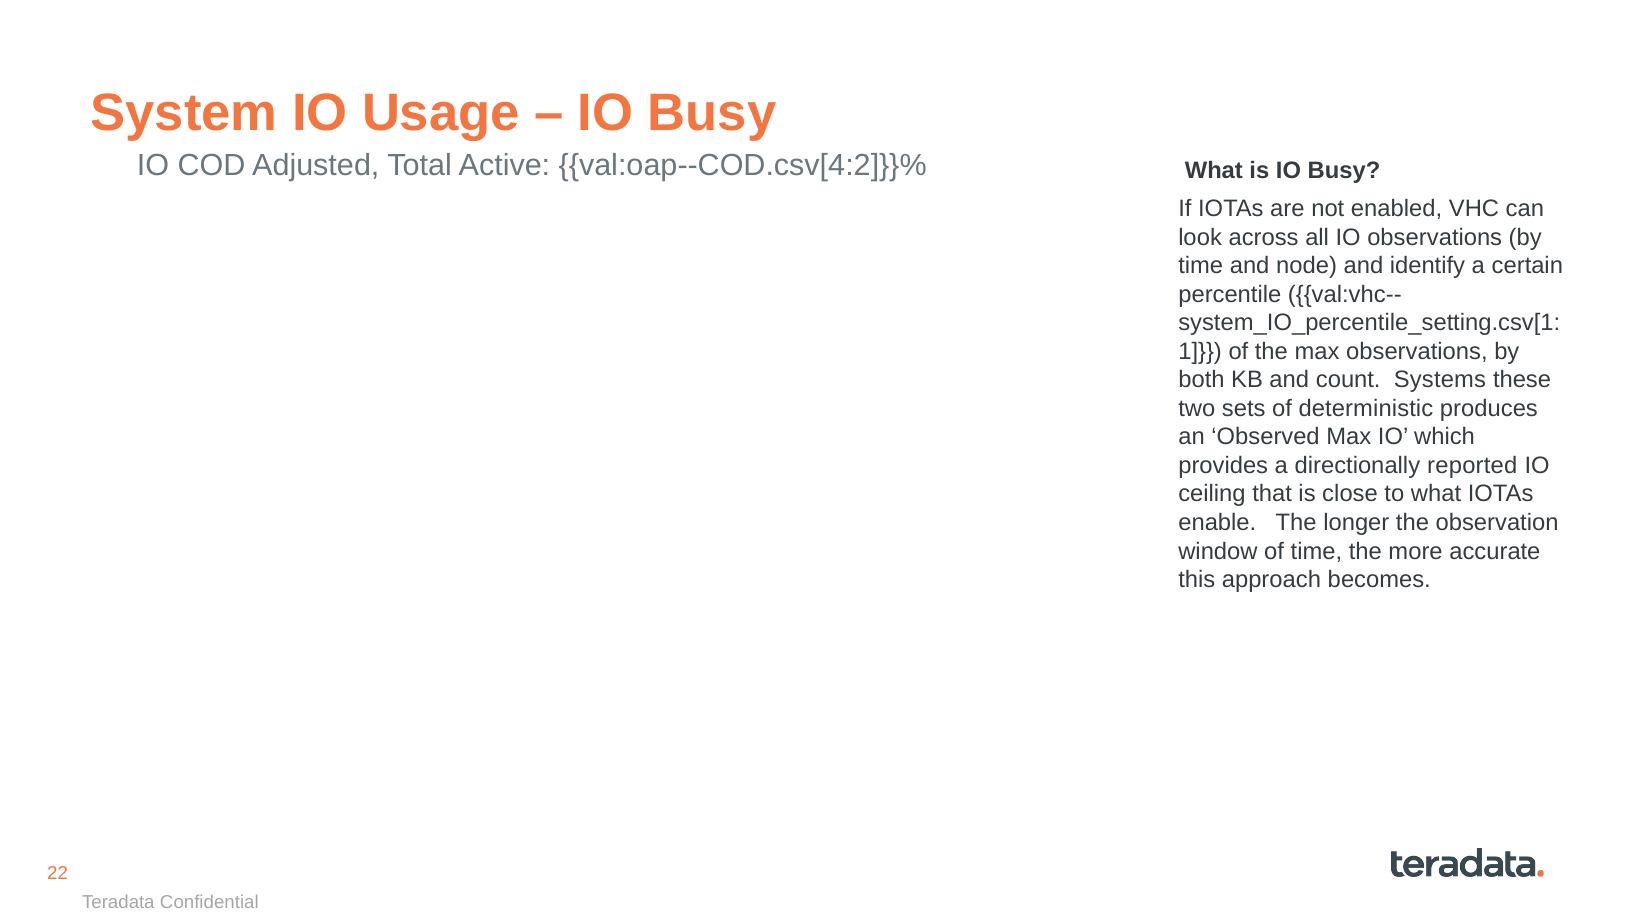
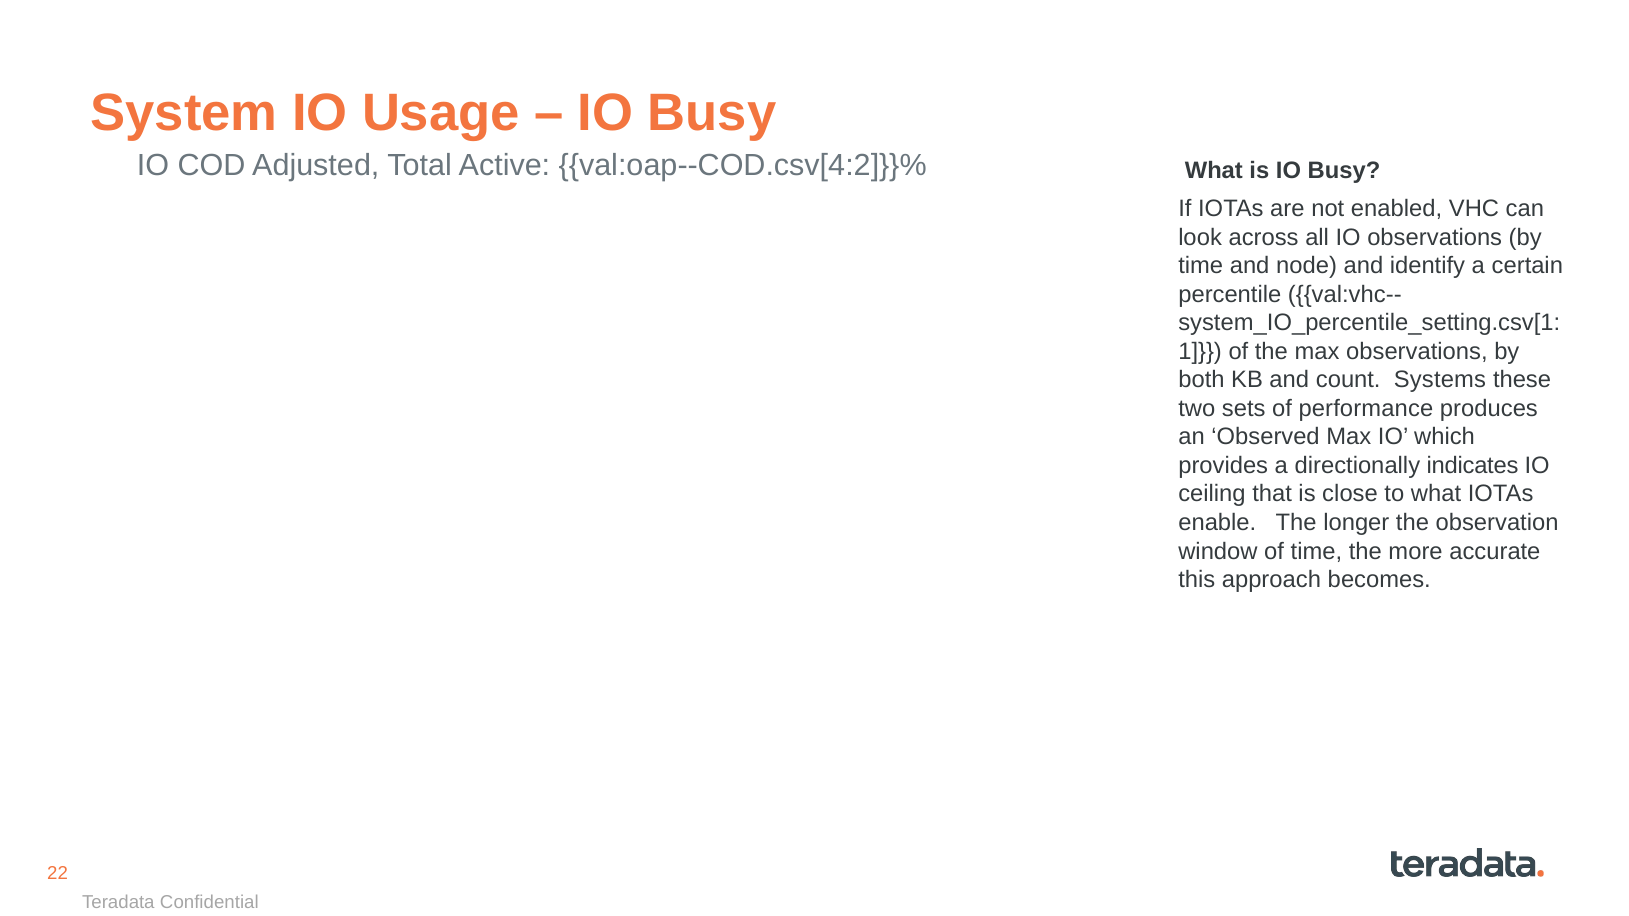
deterministic: deterministic -> performance
reported: reported -> indicates
